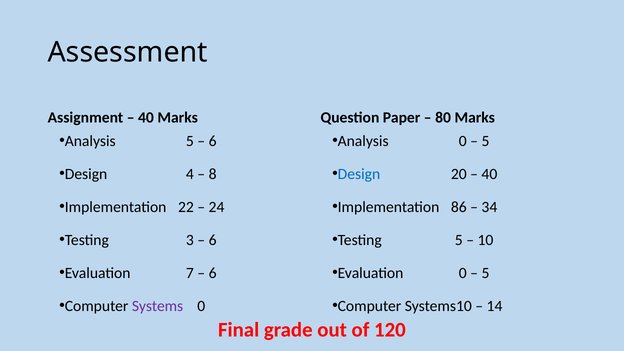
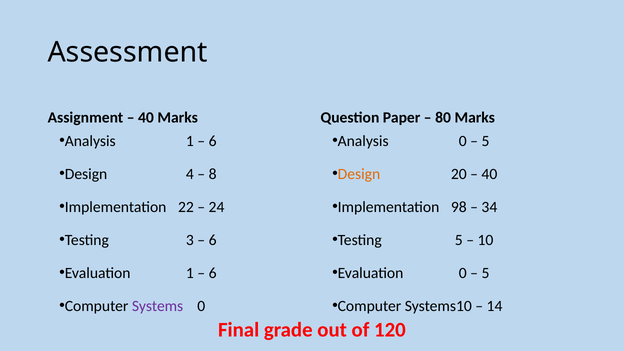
Analysis 5: 5 -> 1
Design at (359, 174) colour: blue -> orange
86: 86 -> 98
Evaluation 7: 7 -> 1
